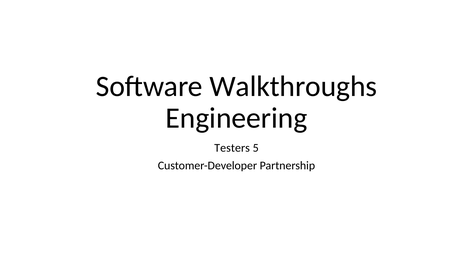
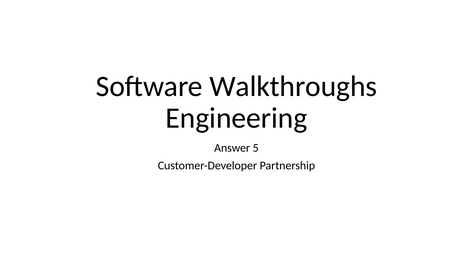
Testers: Testers -> Answer
